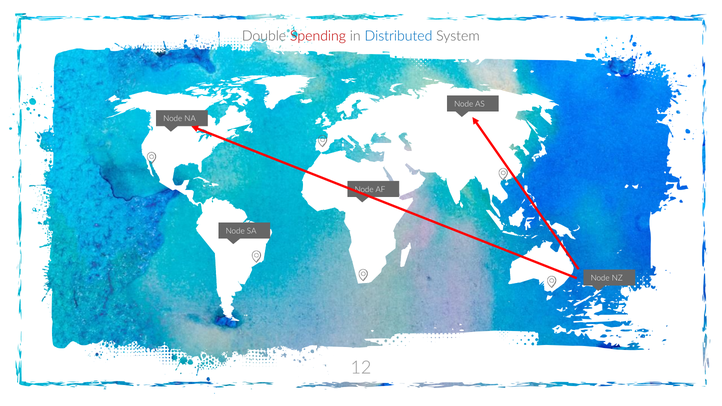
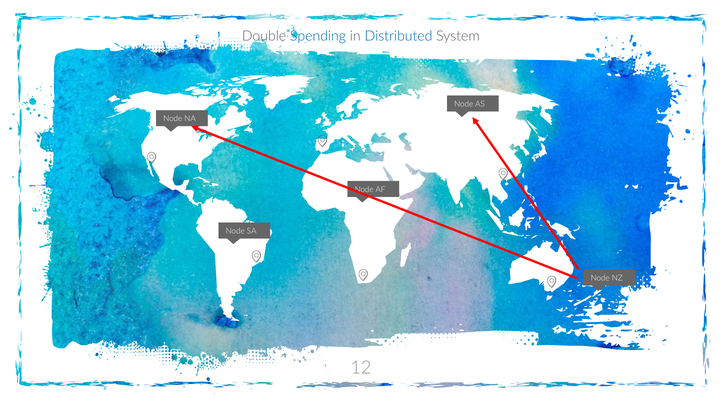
Spending colour: red -> blue
